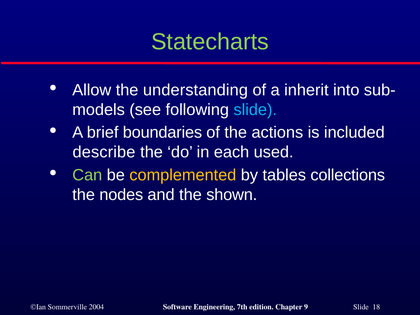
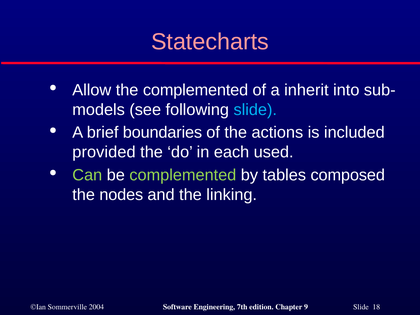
Statecharts colour: light green -> pink
the understanding: understanding -> complemented
describe: describe -> provided
complemented at (183, 175) colour: yellow -> light green
collections: collections -> composed
shown: shown -> linking
